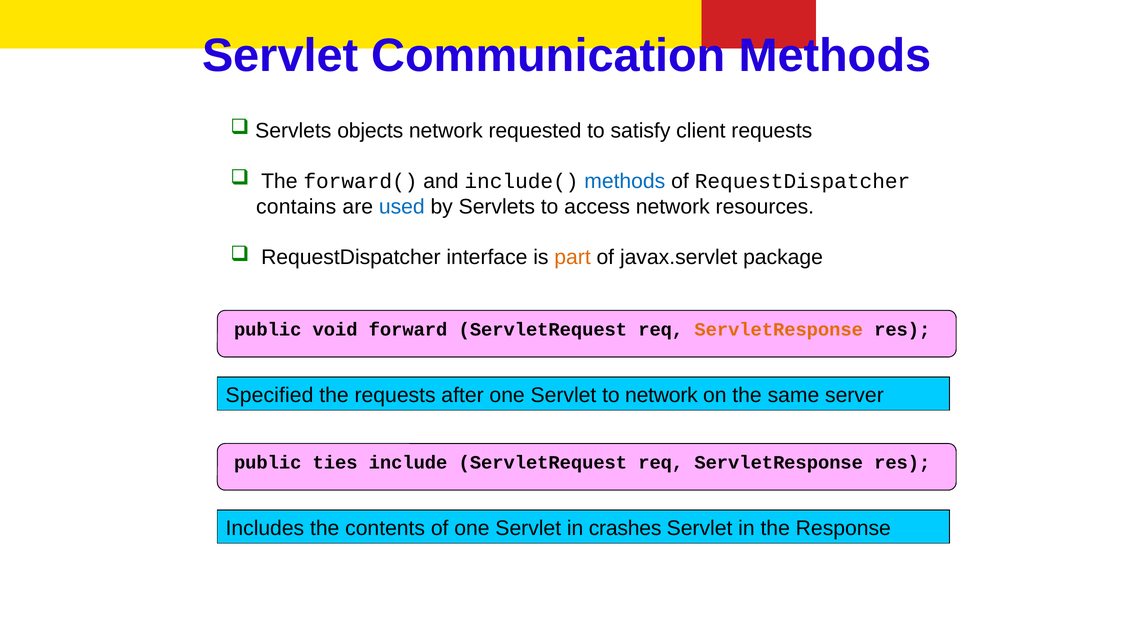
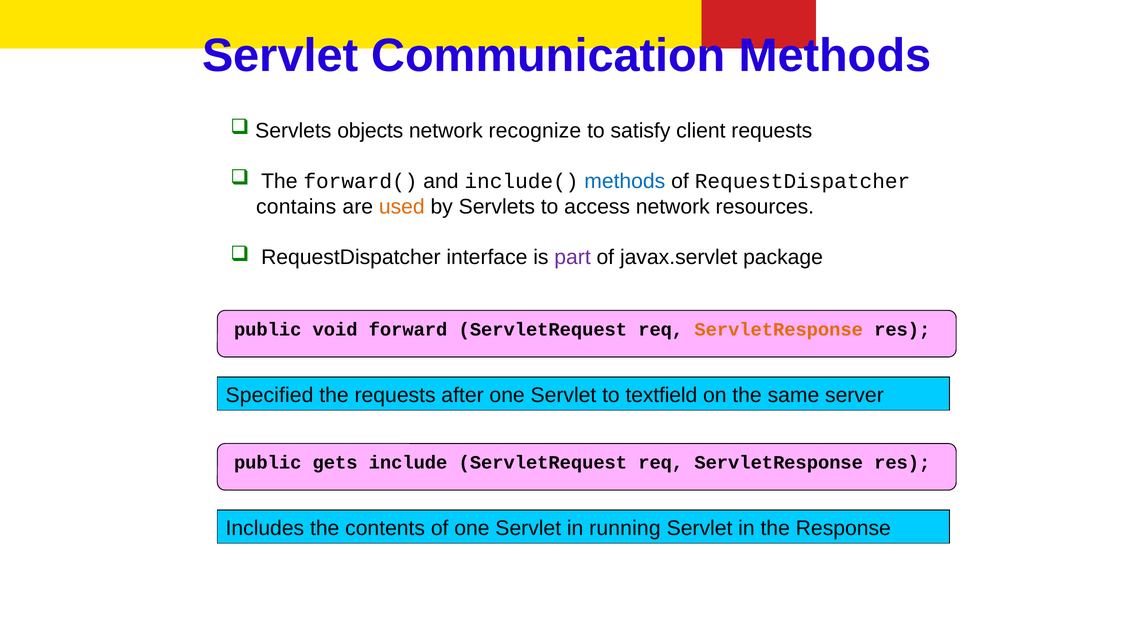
requested: requested -> recognize
used colour: blue -> orange
part colour: orange -> purple
to network: network -> textfield
ties: ties -> gets
crashes: crashes -> running
